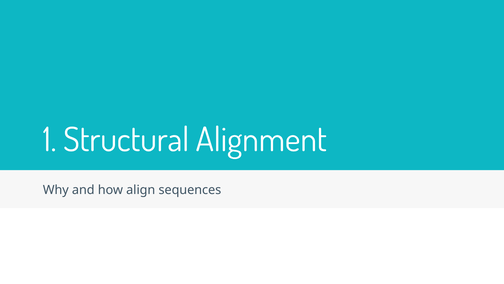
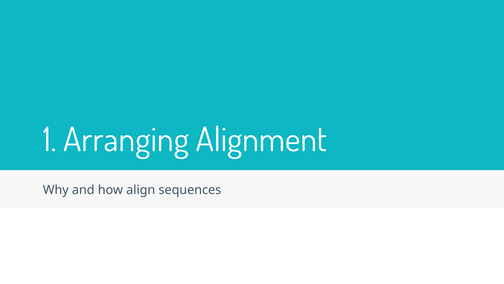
Structural: Structural -> Arranging
